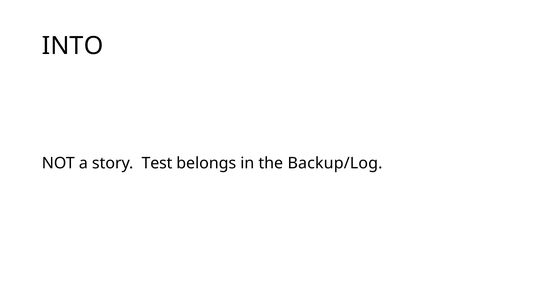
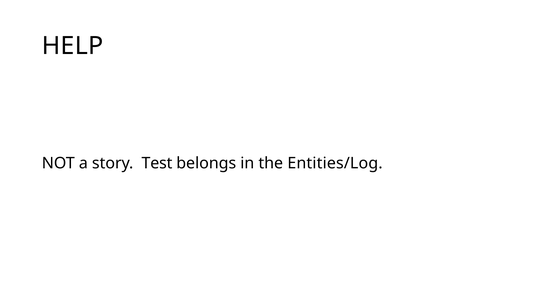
INTO: INTO -> HELP
Backup/Log: Backup/Log -> Entities/Log
